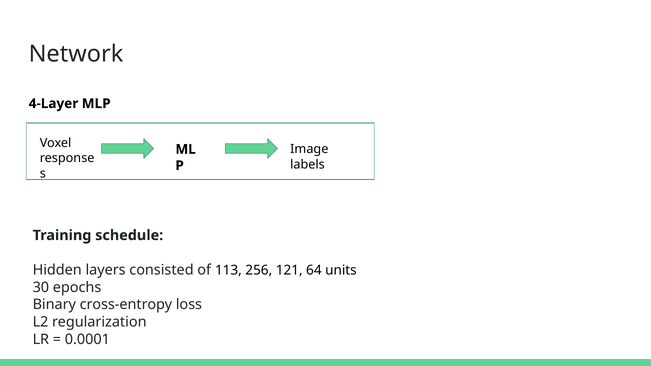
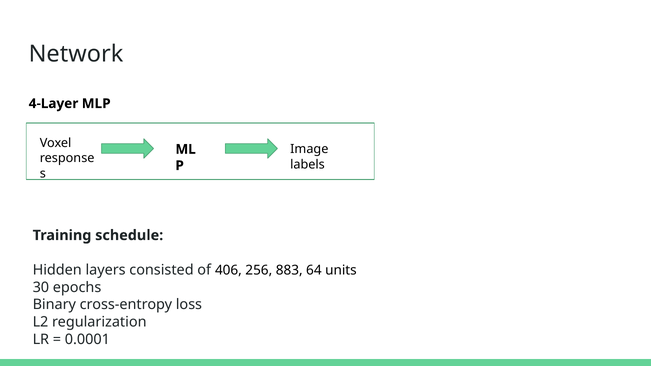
113: 113 -> 406
121: 121 -> 883
